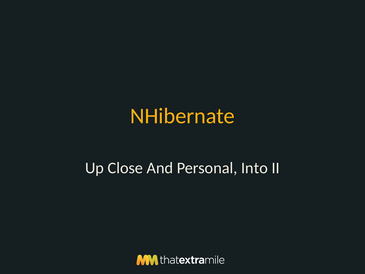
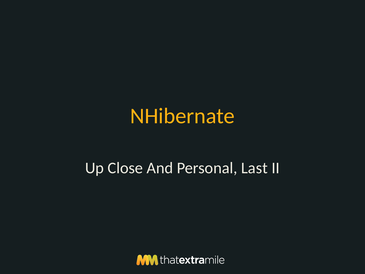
Into: Into -> Last
